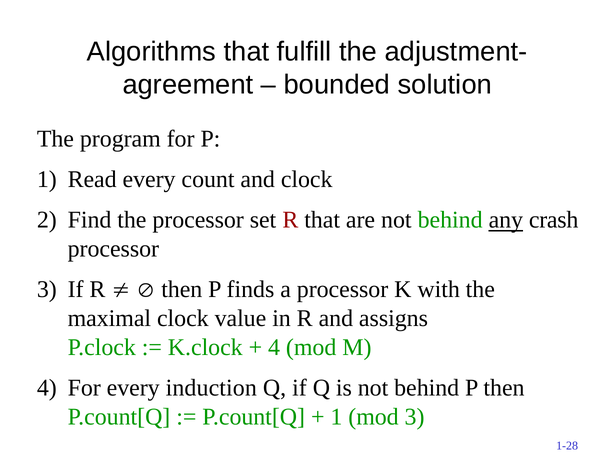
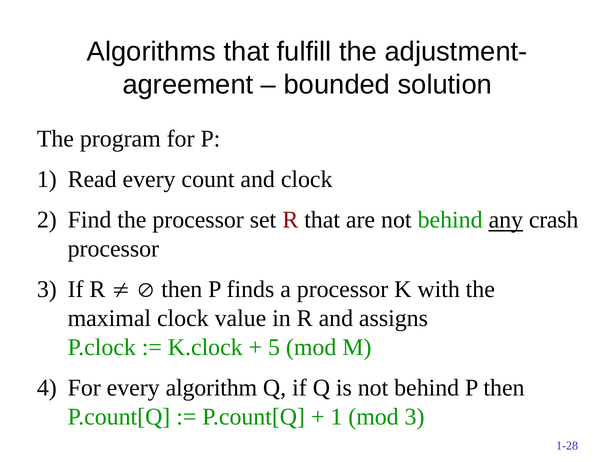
4 at (274, 347): 4 -> 5
induction: induction -> algorithm
